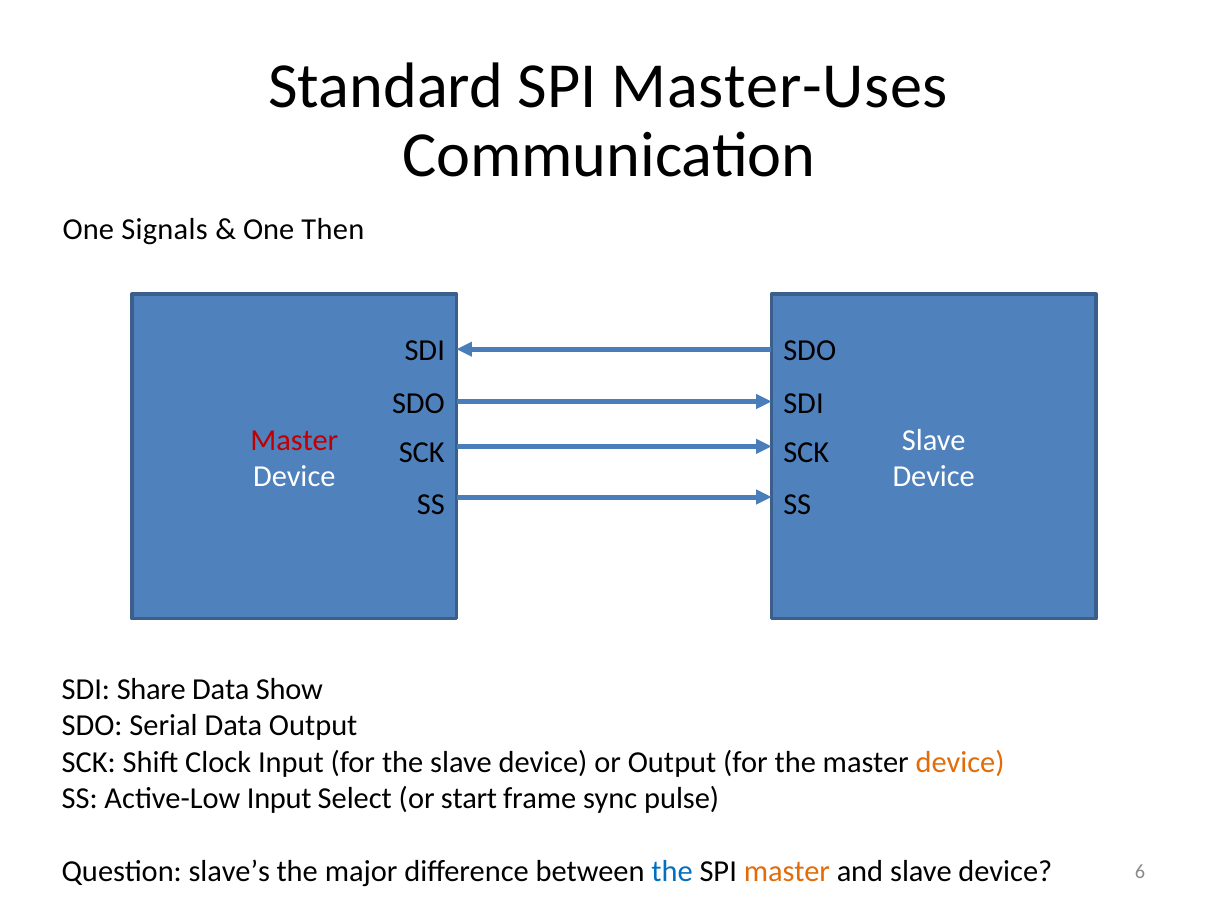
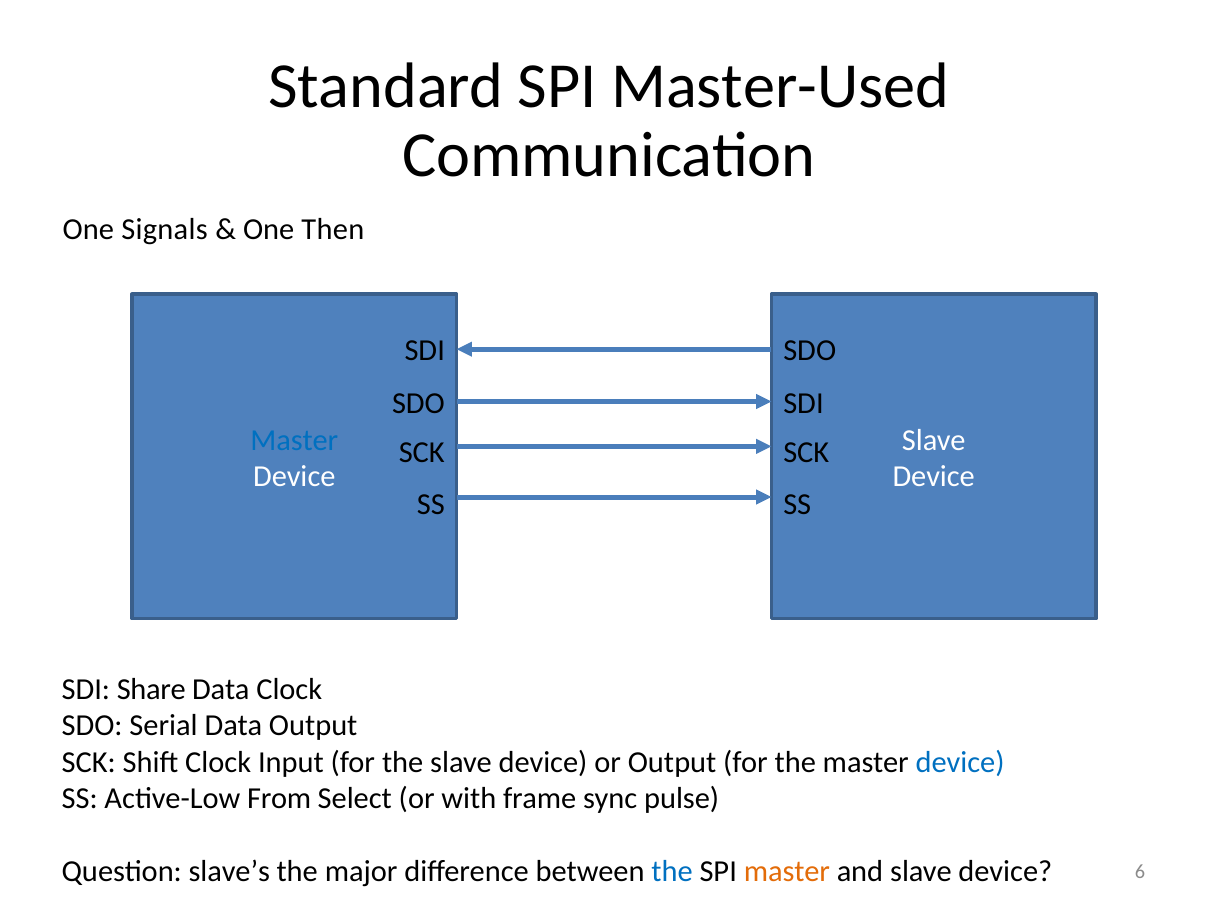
Master-Uses: Master-Uses -> Master-Used
Master at (294, 441) colour: red -> blue
Data Show: Show -> Clock
device at (960, 763) colour: orange -> blue
Active-Low Input: Input -> From
start: start -> with
